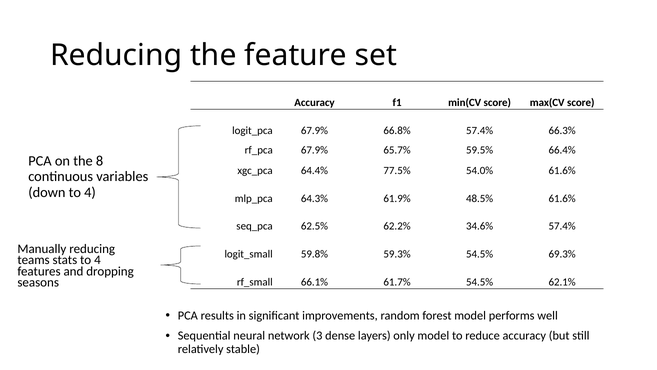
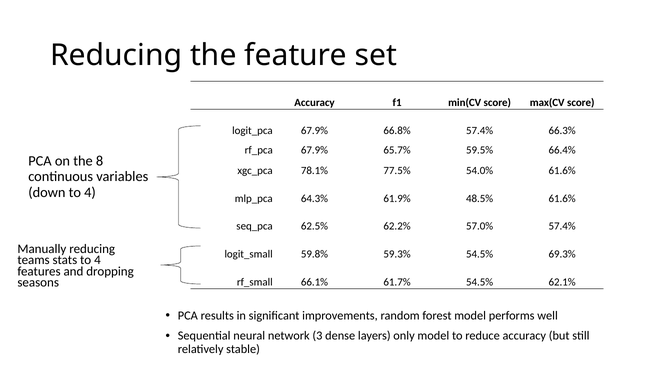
64.4%: 64.4% -> 78.1%
34.6%: 34.6% -> 57.0%
